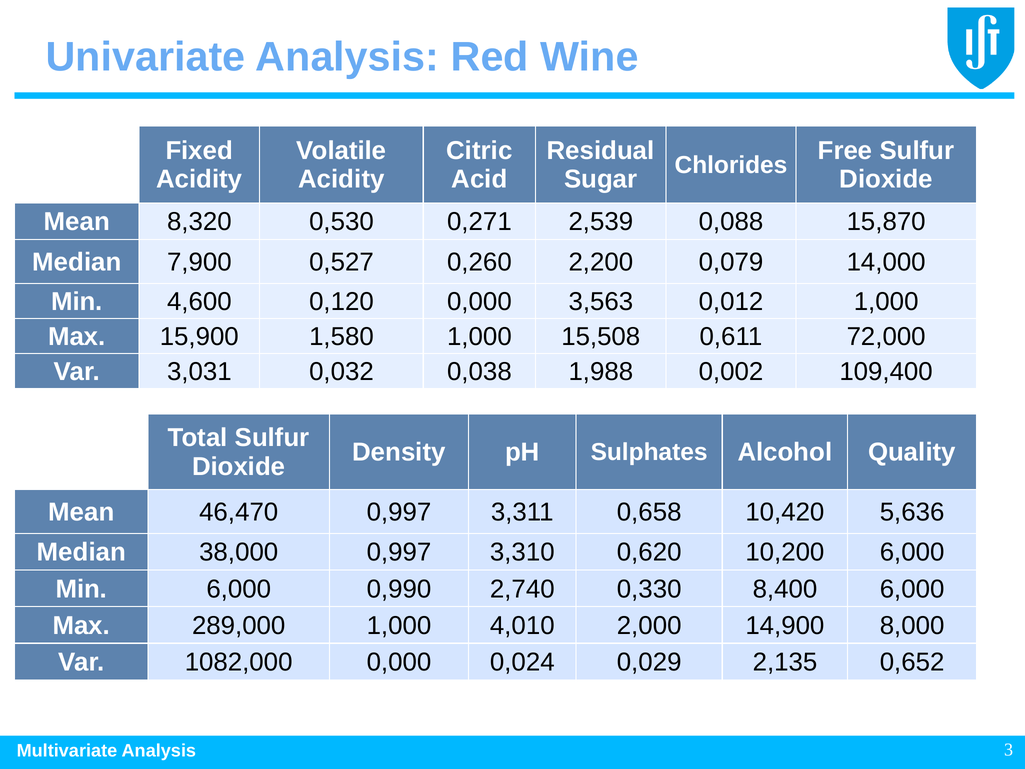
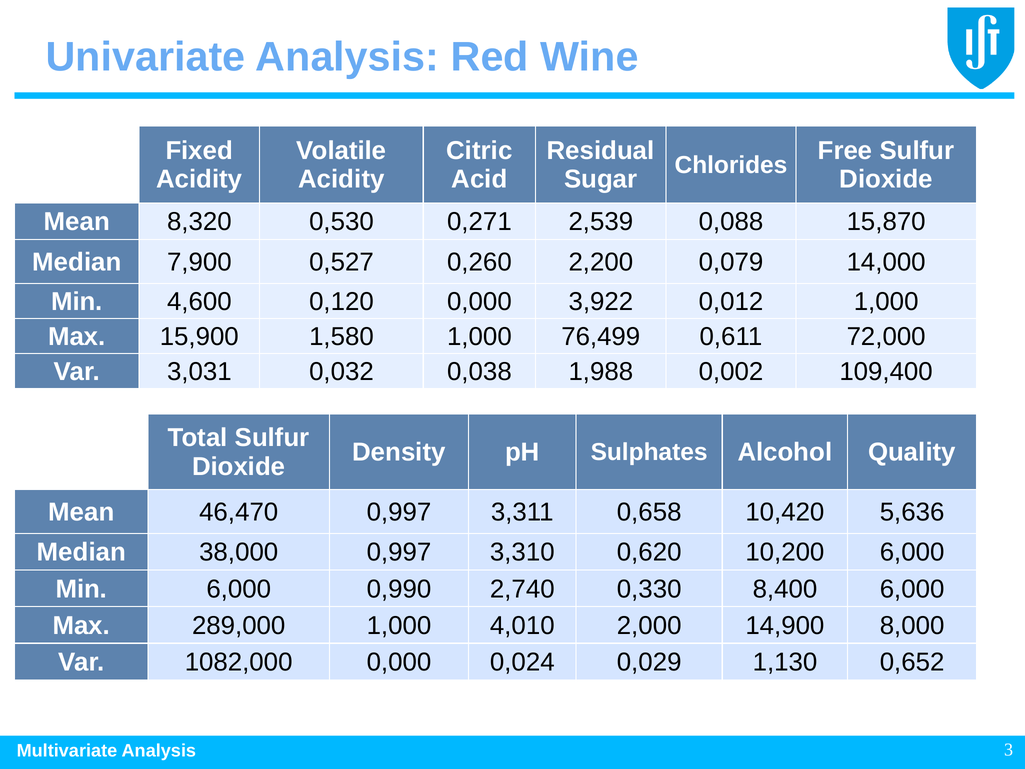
3,563: 3,563 -> 3,922
15,508: 15,508 -> 76,499
2,135: 2,135 -> 1,130
